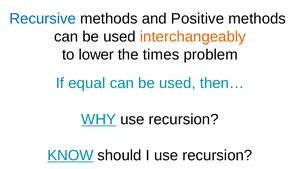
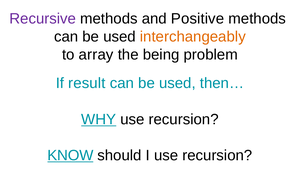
Recursive colour: blue -> purple
lower: lower -> array
times: times -> being
equal: equal -> result
